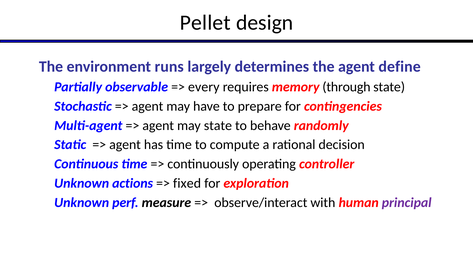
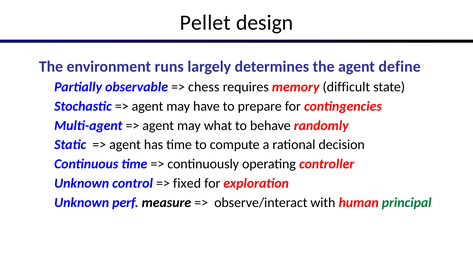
every: every -> chess
through: through -> difficult
may state: state -> what
actions: actions -> control
principal colour: purple -> green
